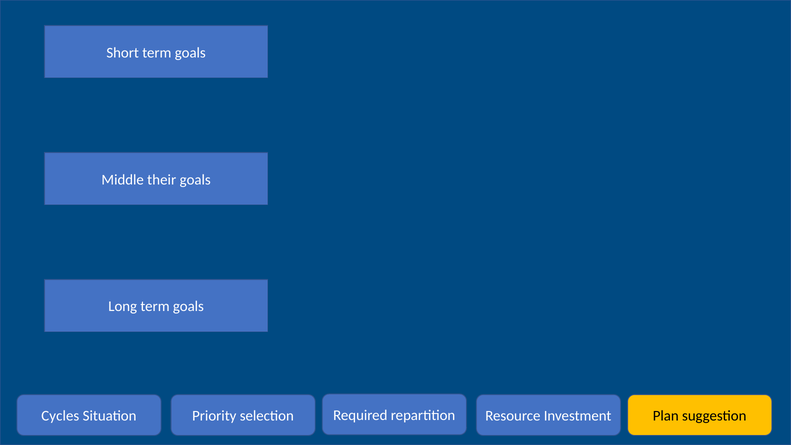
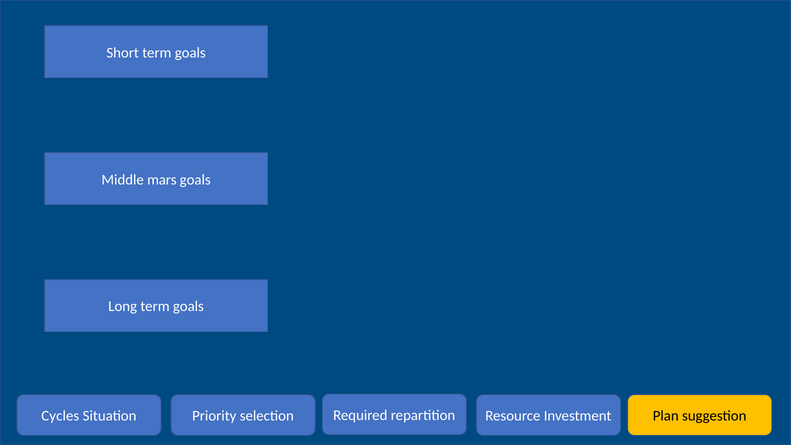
their: their -> mars
